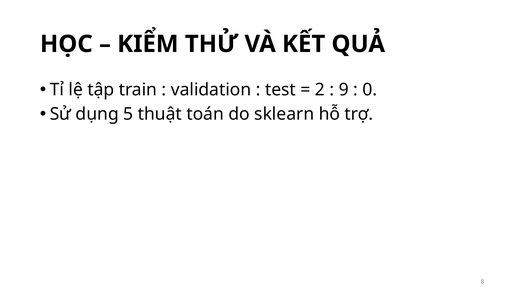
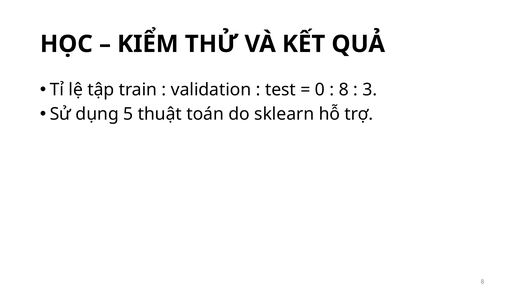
2: 2 -> 0
9 at (344, 90): 9 -> 8
0: 0 -> 3
